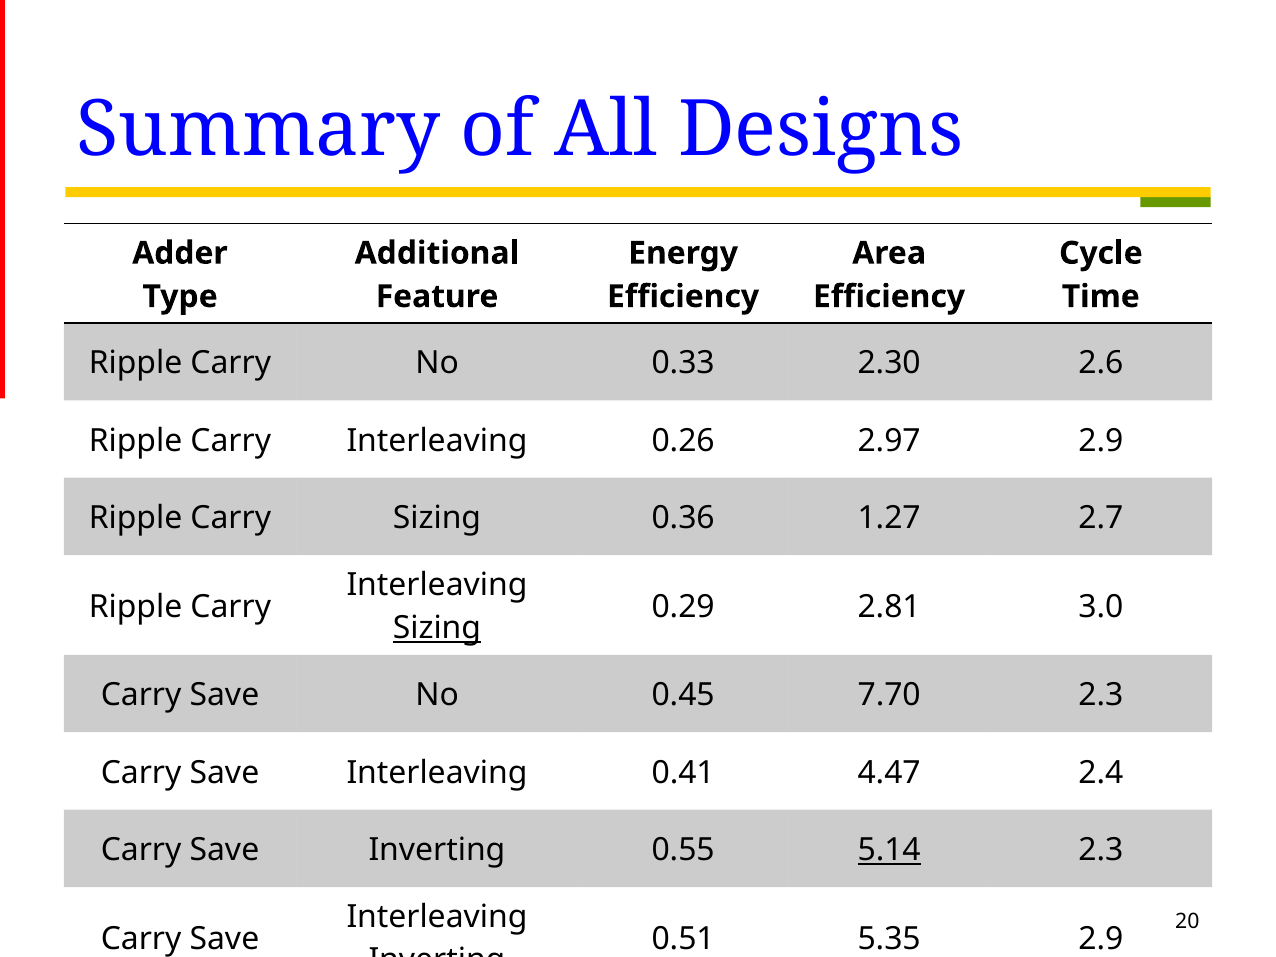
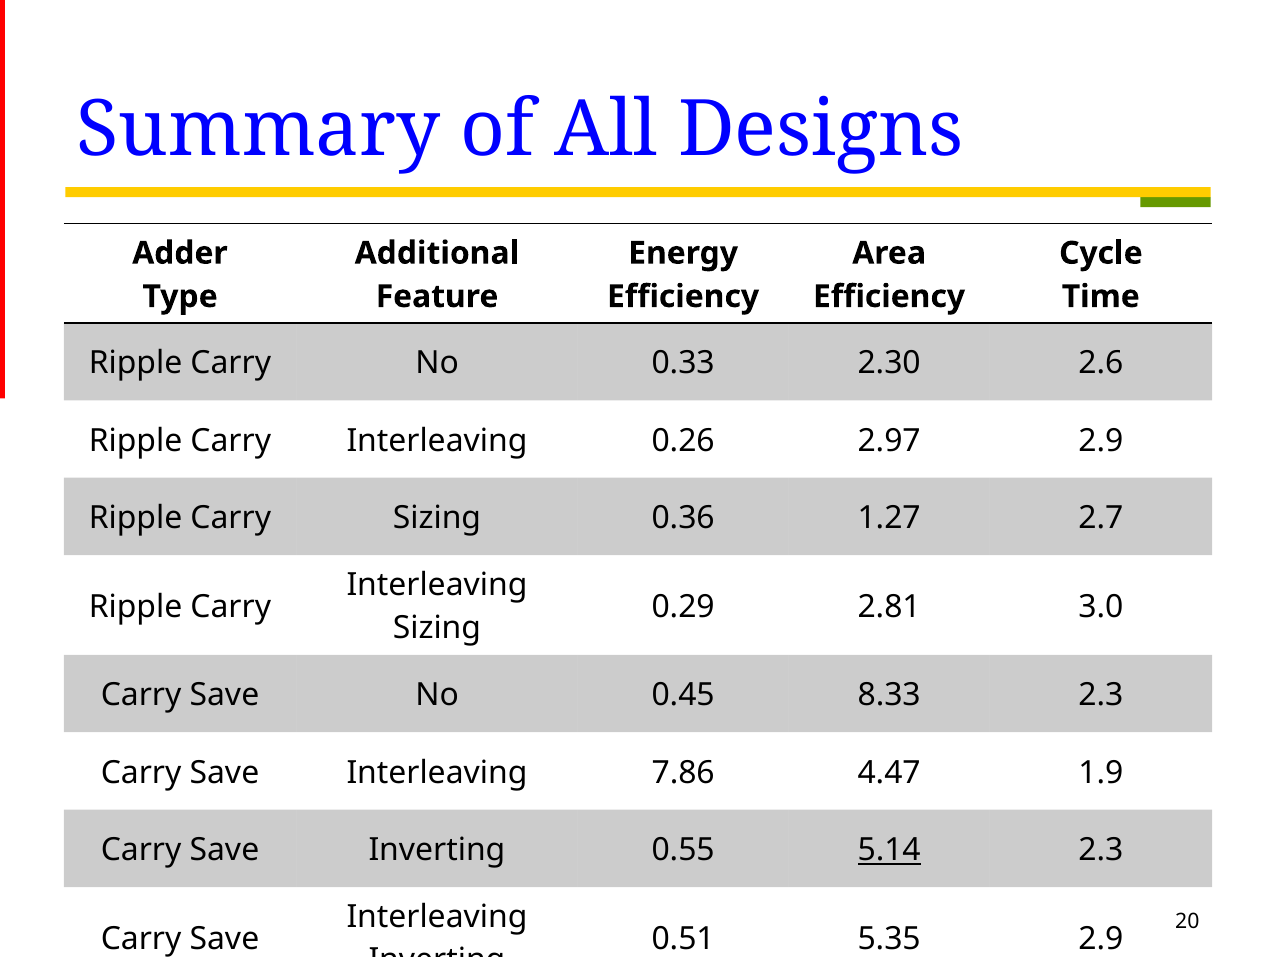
Sizing at (437, 628) underline: present -> none
7.70: 7.70 -> 8.33
0.41: 0.41 -> 7.86
2.4: 2.4 -> 1.9
